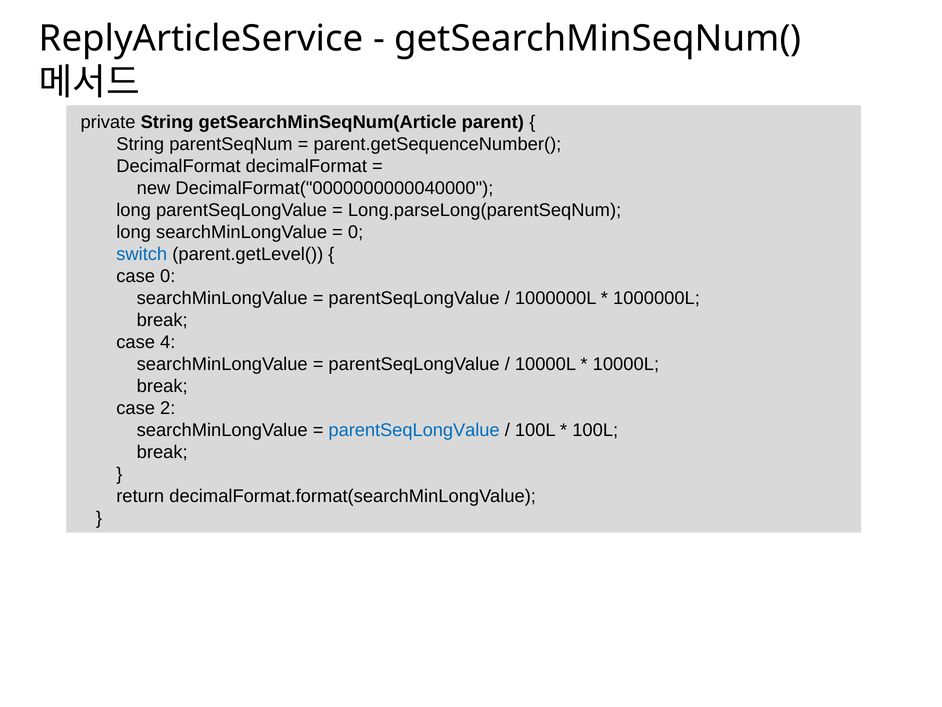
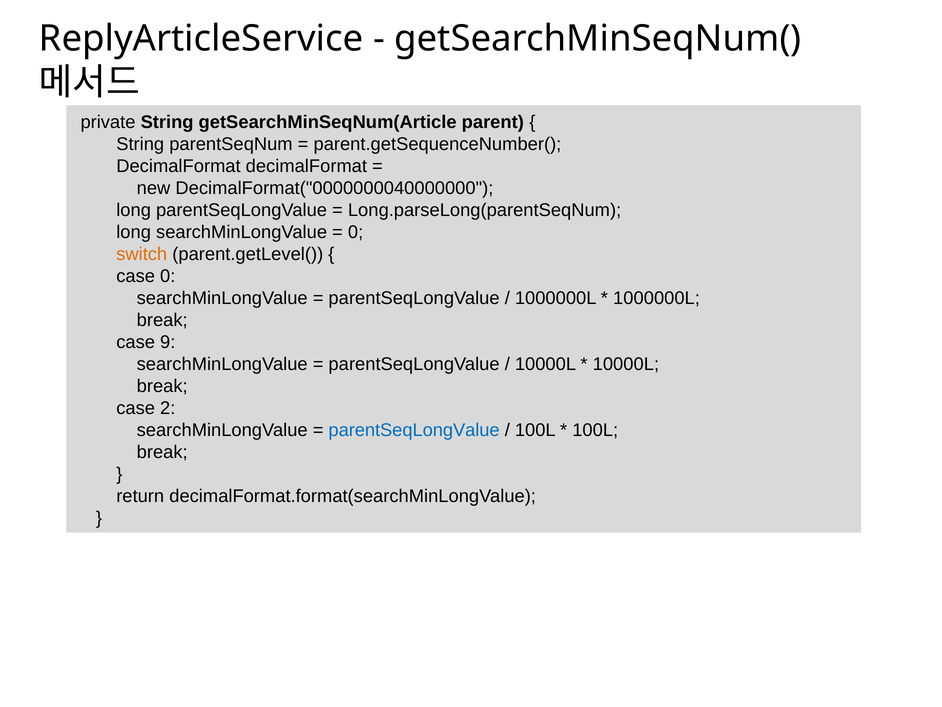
DecimalFormat("0000000000040000: DecimalFormat("0000000000040000 -> DecimalFormat("0000000040000000
switch colour: blue -> orange
4: 4 -> 9
